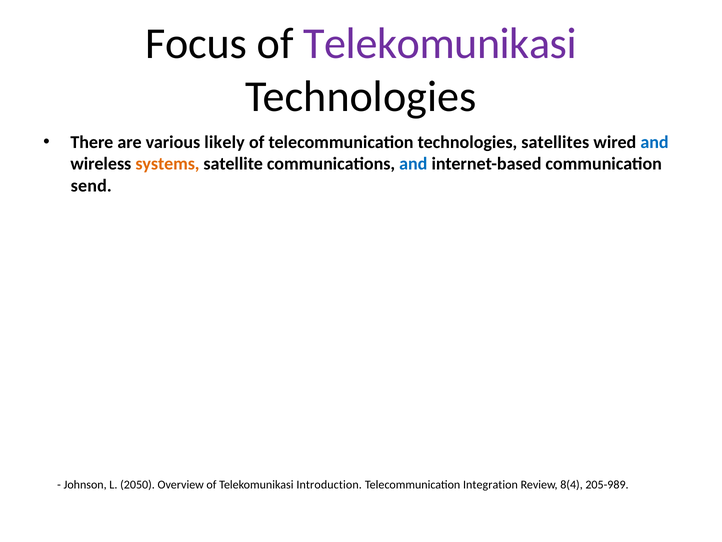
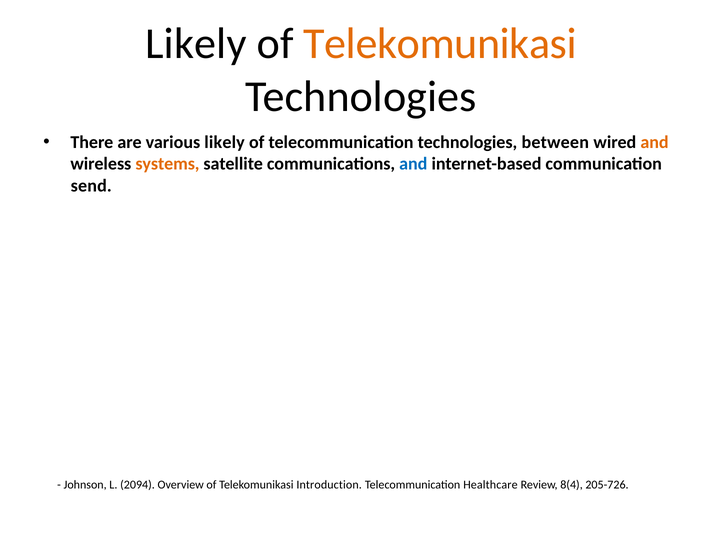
Focus at (196, 43): Focus -> Likely
Telekomunikasi at (440, 43) colour: purple -> orange
satellites: satellites -> between
and at (655, 142) colour: blue -> orange
2050: 2050 -> 2094
Integration: Integration -> Healthcare
205-989: 205-989 -> 205-726
